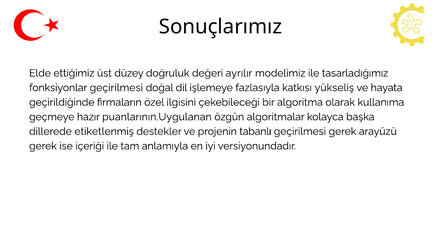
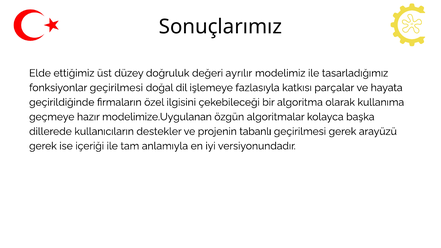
yükseliş: yükseliş -> parçalar
puanlarının.Uygulanan: puanlarının.Uygulanan -> modelimize.Uygulanan
etiketlenmiş: etiketlenmiş -> kullanıcıların
